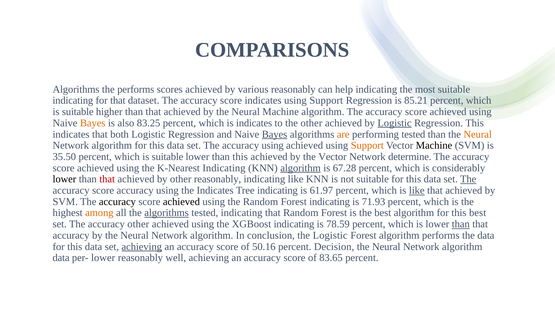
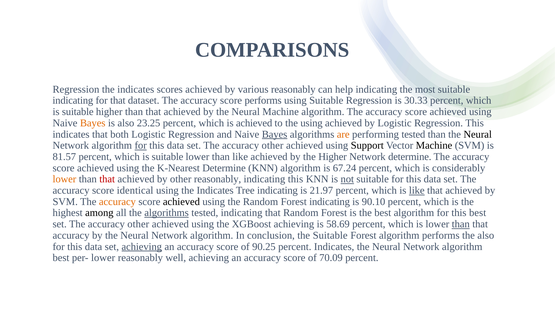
Algorithms at (76, 89): Algorithms -> Regression
performs at (136, 89): performs -> indicates
score indicates: indicates -> performs
Support at (326, 101): Support -> Suitable
85.21: 85.21 -> 30.33
83.25: 83.25 -> 23.25
is indicates: indicates -> achieved
the other: other -> using
Logistic at (395, 123) underline: present -> none
Neural at (478, 134) colour: orange -> black
for at (141, 146) underline: none -> present
using at (273, 146): using -> other
Support at (367, 146) colour: orange -> black
35.50: 35.50 -> 81.57
than this: this -> like
the Vector: Vector -> Higher
K-Nearest Indicating: Indicating -> Determine
algorithm at (301, 168) underline: present -> none
67.28: 67.28 -> 67.24
lower at (64, 179) colour: black -> orange
indicating like: like -> this
not underline: none -> present
The at (468, 179) underline: present -> none
score accuracy: accuracy -> identical
61.97: 61.97 -> 21.97
accuracy at (117, 202) colour: black -> orange
71.93: 71.93 -> 90.10
among colour: orange -> black
XGBoost indicating: indicating -> achieving
78.59: 78.59 -> 58.69
the Logistic: Logistic -> Suitable
the data: data -> also
50.16: 50.16 -> 90.25
percent Decision: Decision -> Indicates
data at (61, 258): data -> best
83.65: 83.65 -> 70.09
